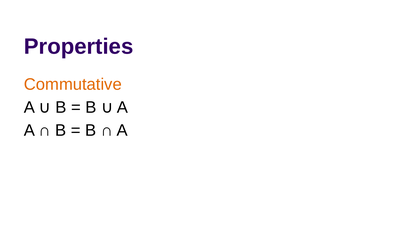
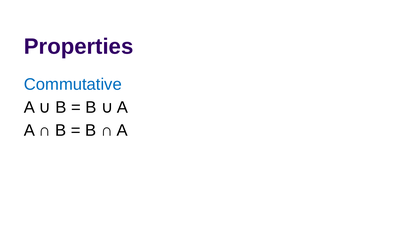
Commutative colour: orange -> blue
